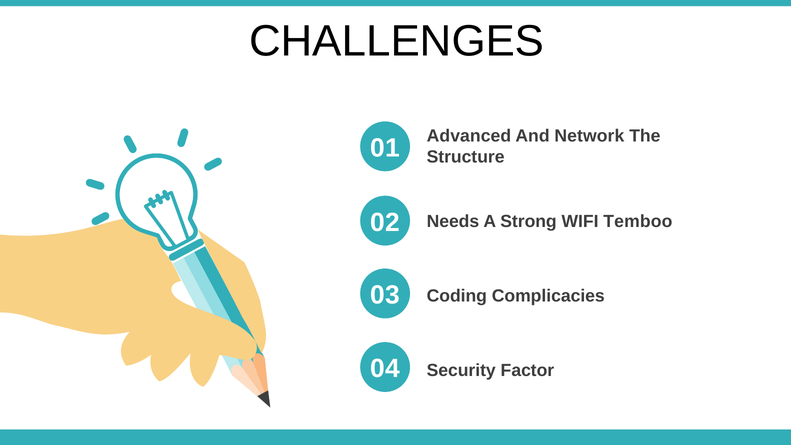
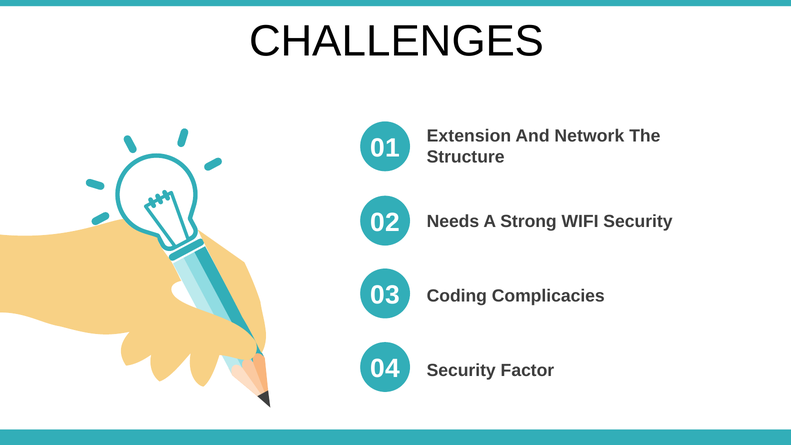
Advanced: Advanced -> Extension
WIFI Temboo: Temboo -> Security
